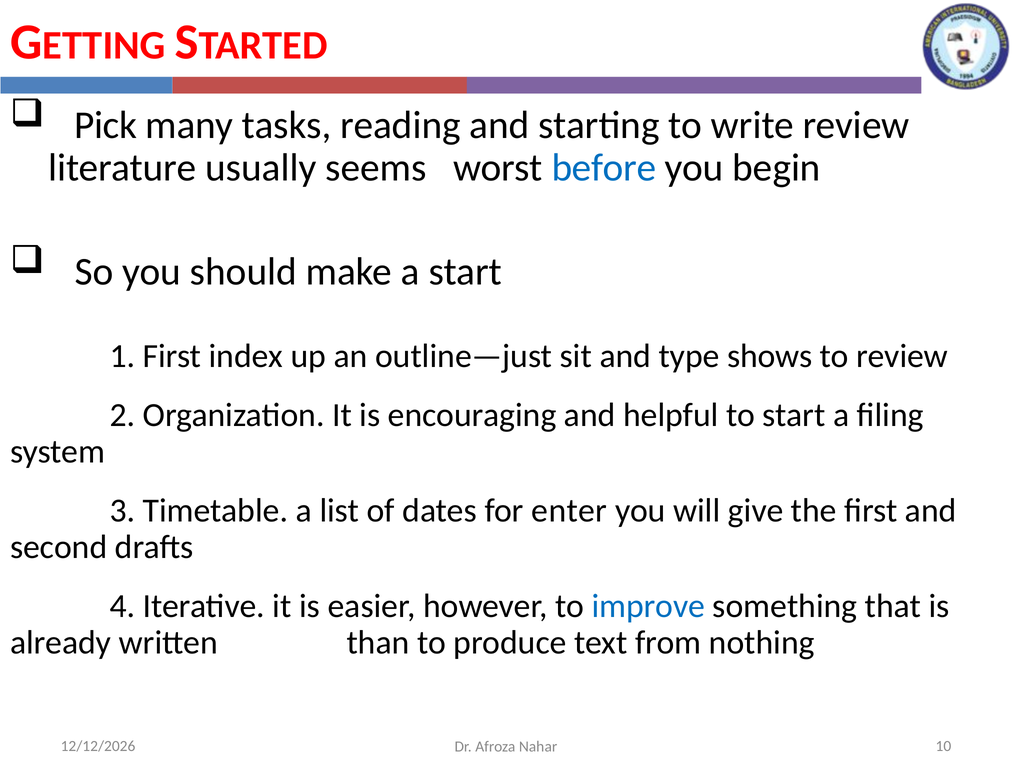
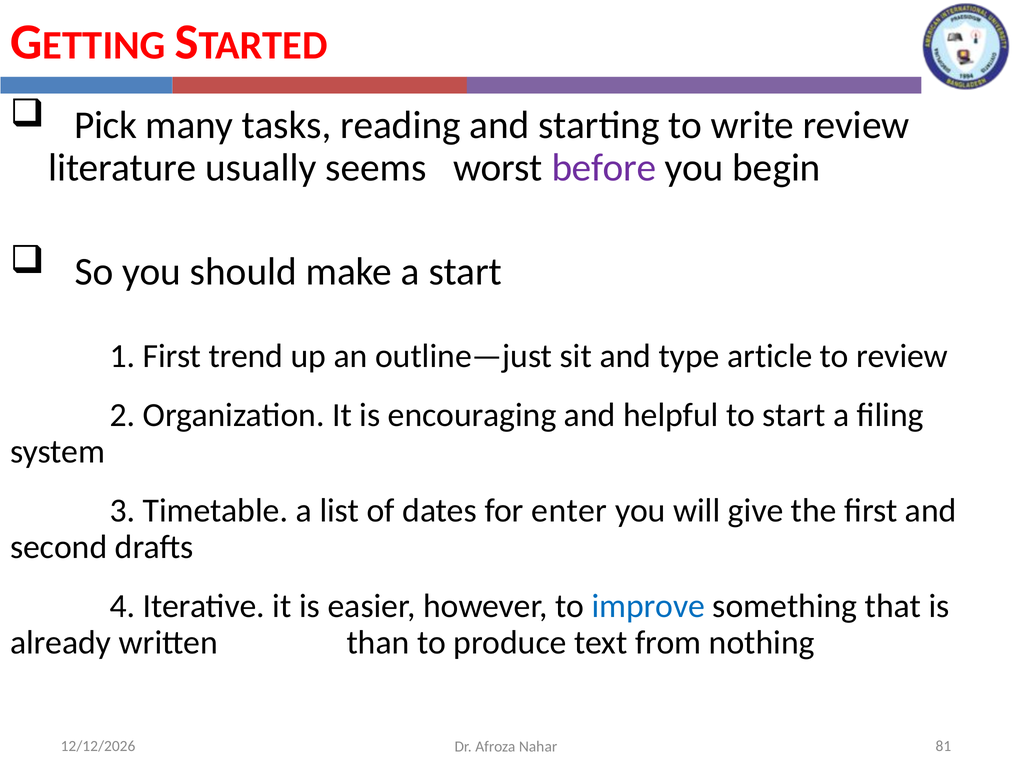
before colour: blue -> purple
index: index -> trend
shows: shows -> article
10: 10 -> 81
